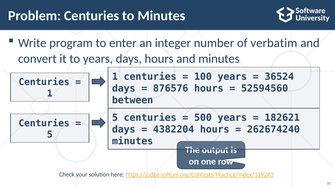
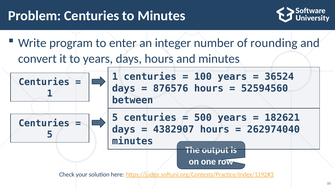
verbatim: verbatim -> rounding
4382204: 4382204 -> 4382907
262674240: 262674240 -> 262974040
